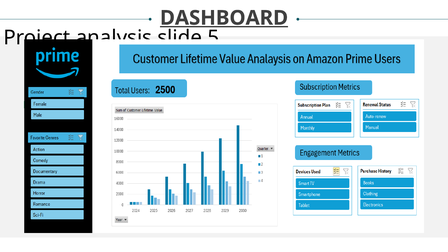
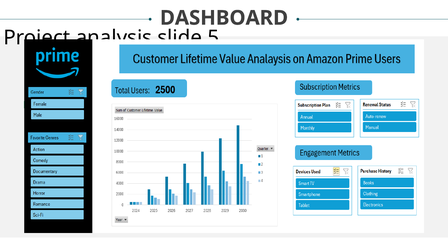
DASHBOARD underline: present -> none
